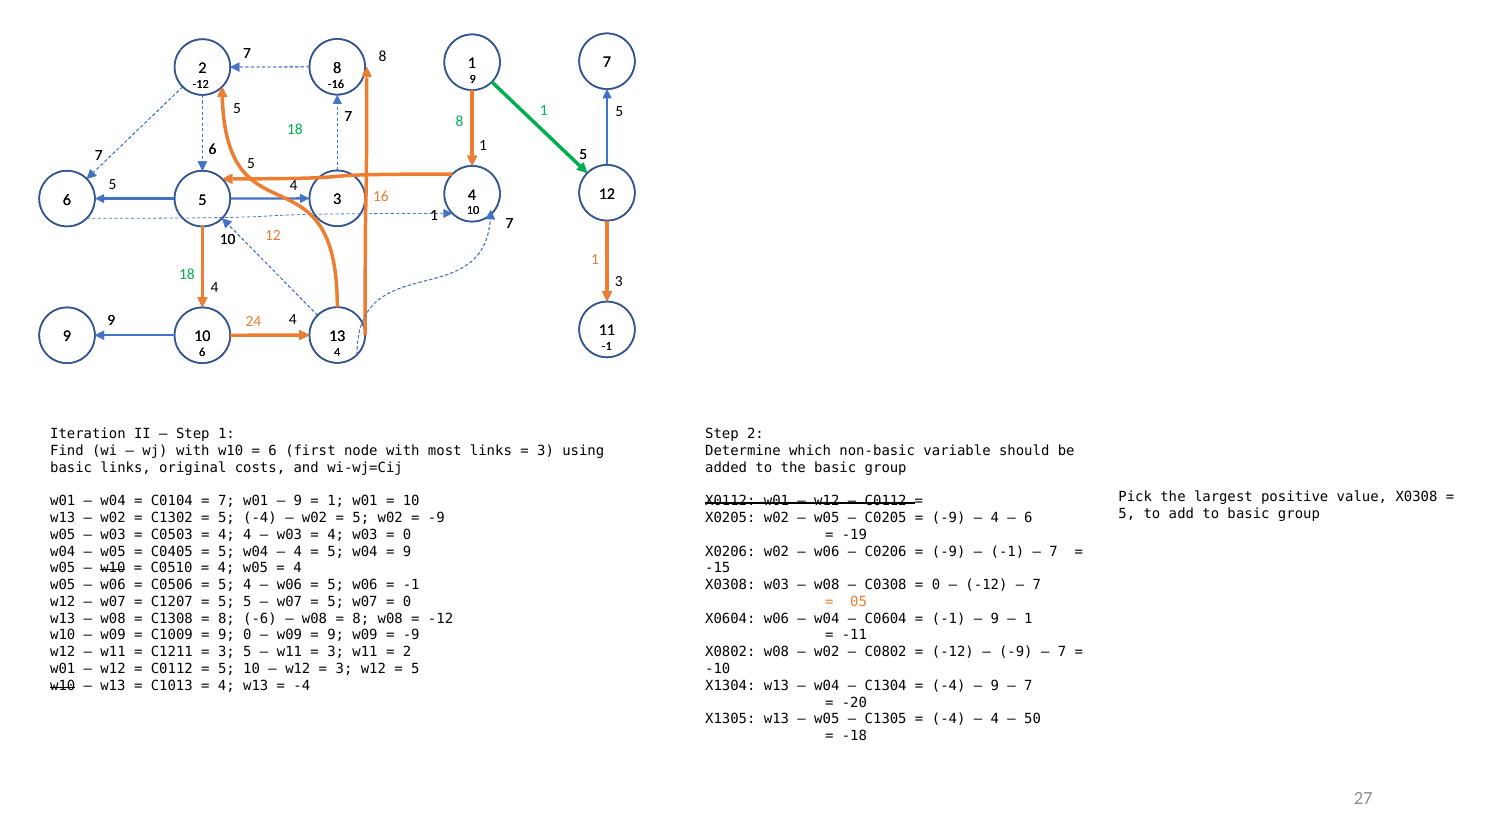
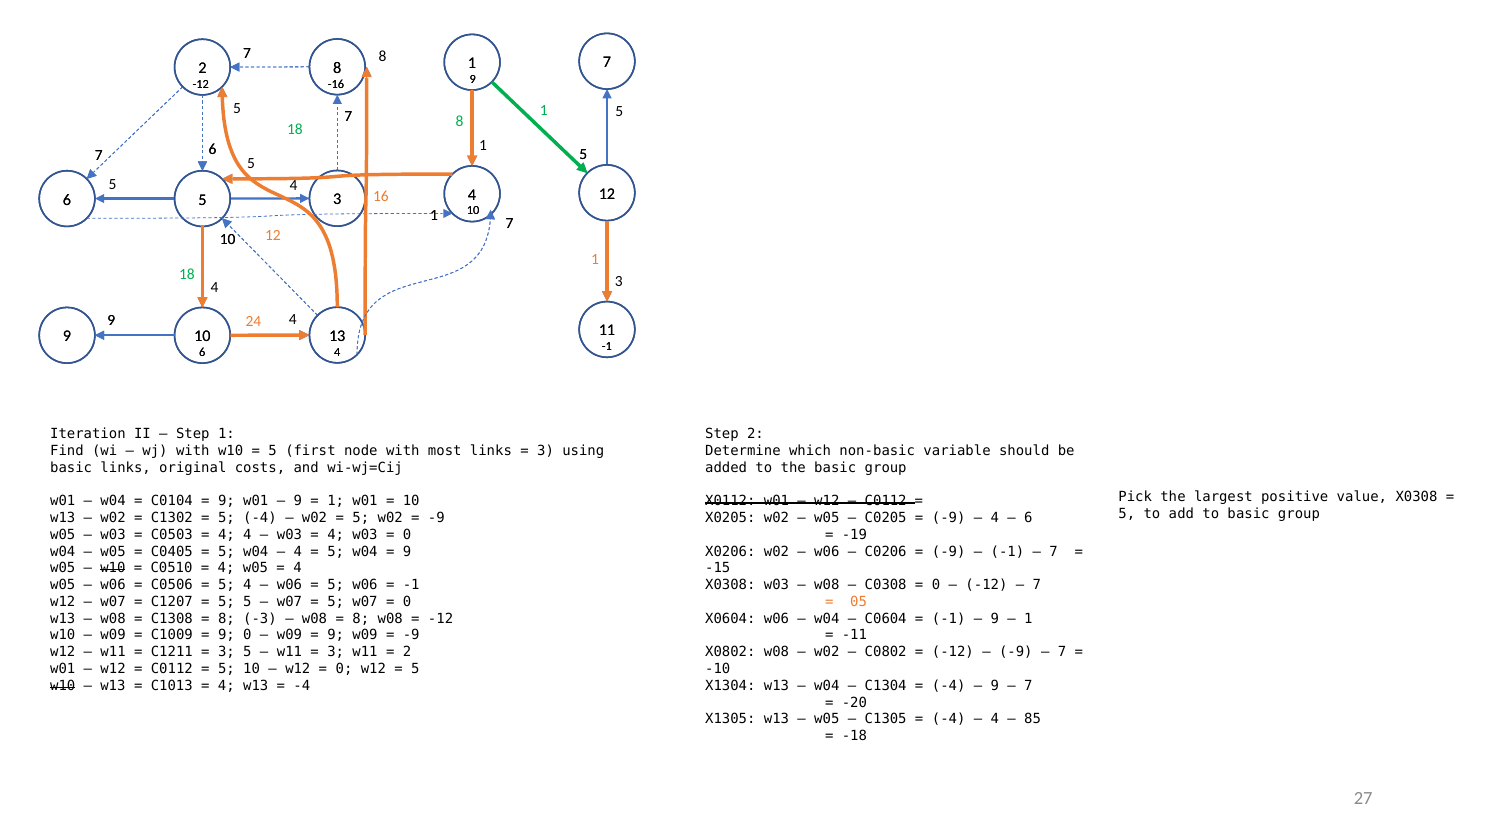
6 at (273, 451): 6 -> 5
7 at (227, 501): 7 -> 9
-6: -6 -> -3
3 at (344, 669): 3 -> 0
50: 50 -> 85
